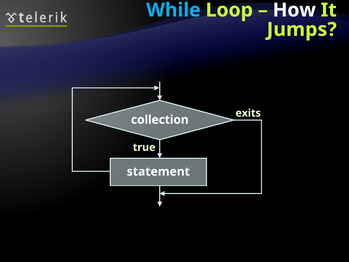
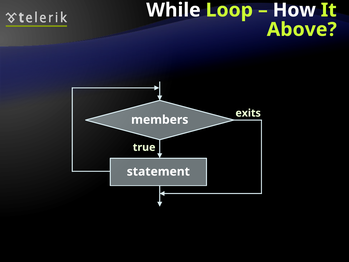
While colour: light blue -> white
Jumps: Jumps -> Above
collection: collection -> members
